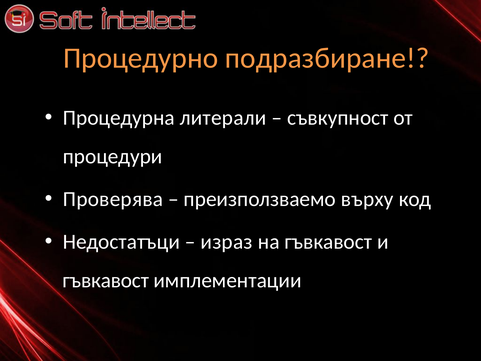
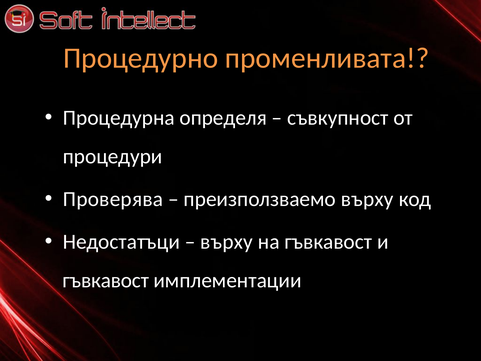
подразбиране: подразбиране -> променливата
литерали: литерали -> определя
израз at (227, 242): израз -> върху
